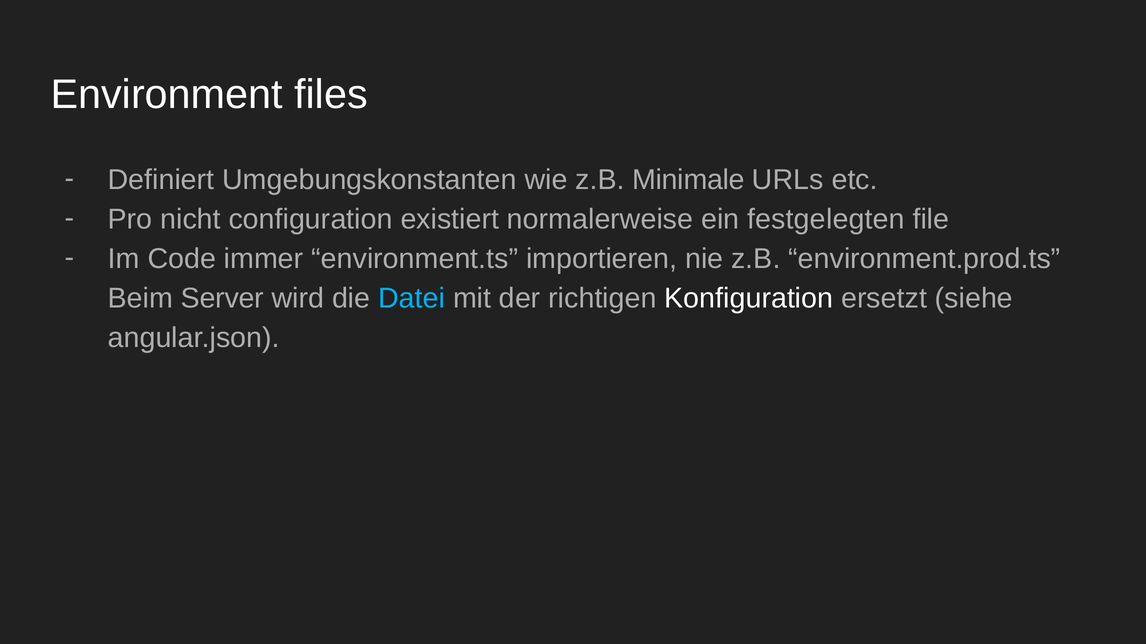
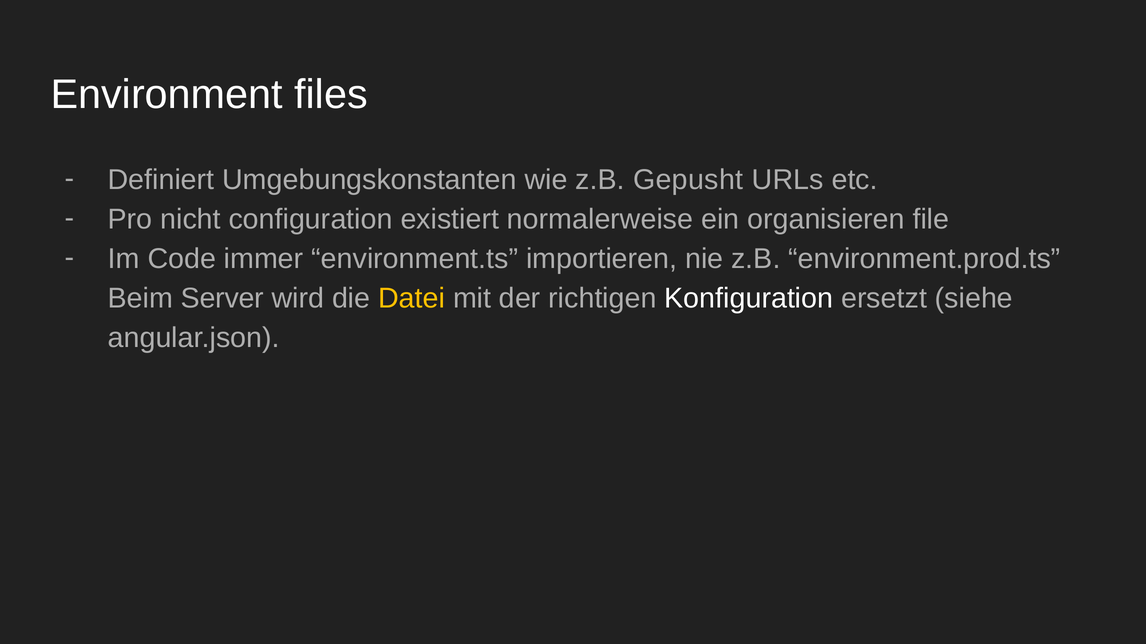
Minimale: Minimale -> Gepusht
festgelegten: festgelegten -> organisieren
Datei colour: light blue -> yellow
